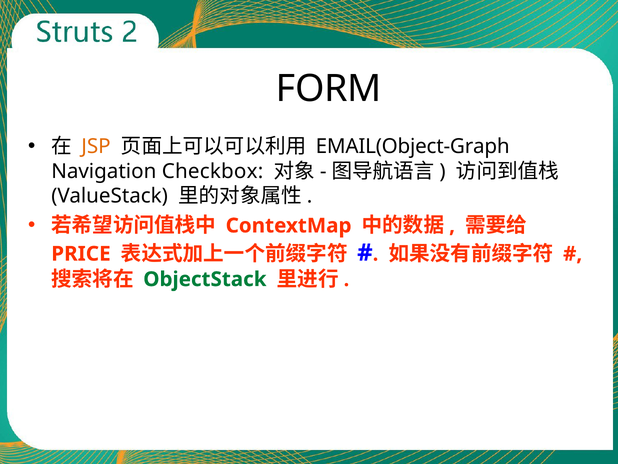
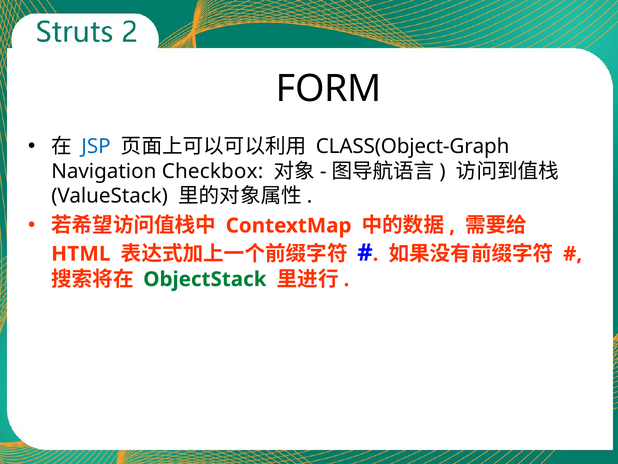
JSP colour: orange -> blue
EMAIL(Object-Graph: EMAIL(Object-Graph -> CLASS(Object-Graph
PRICE: PRICE -> HTML
